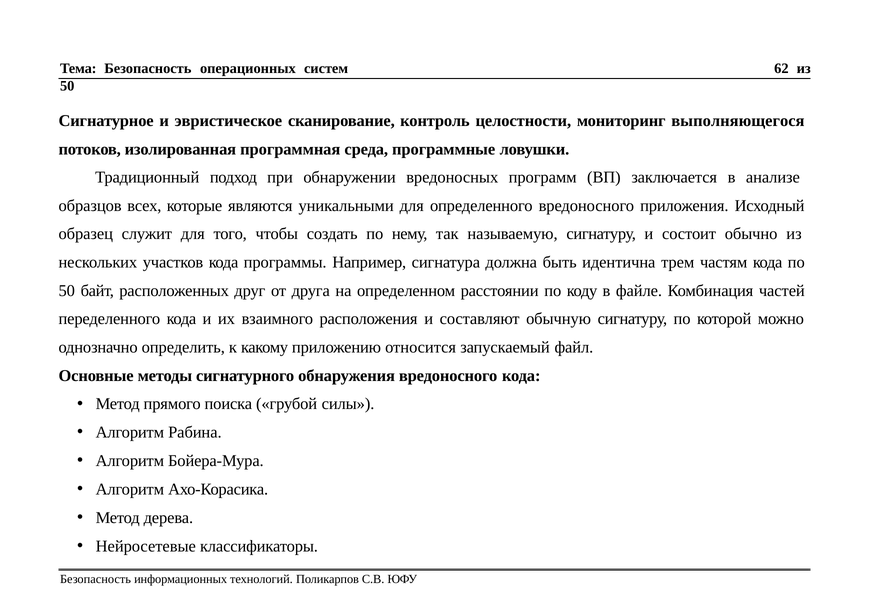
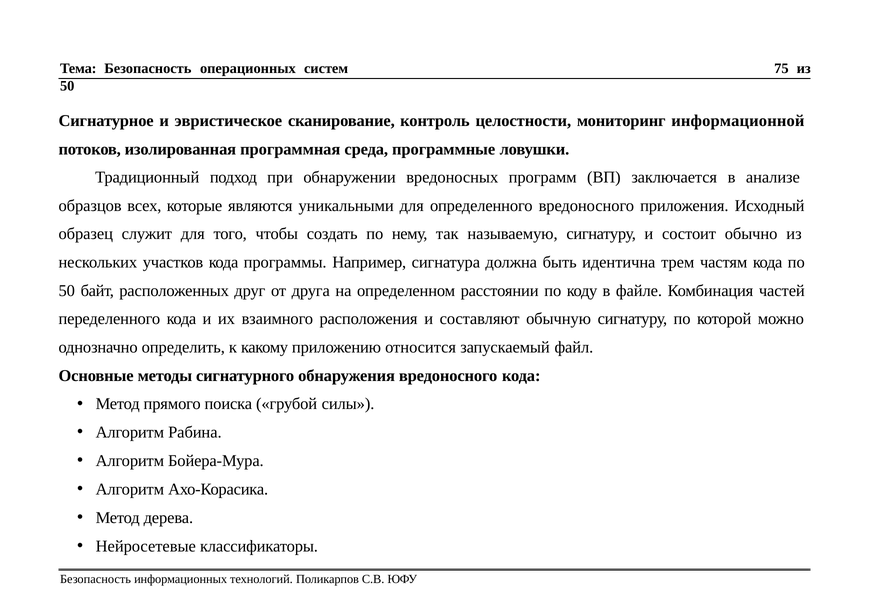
62: 62 -> 75
выполняющегося: выполняющегося -> информационной
